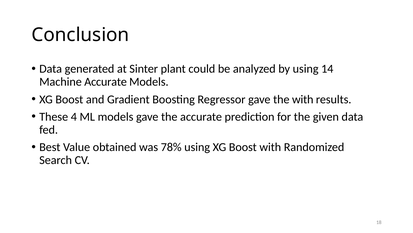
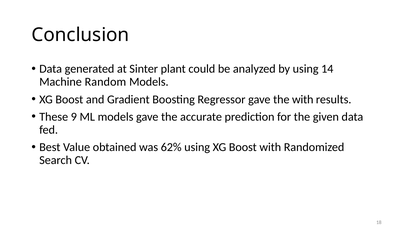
Machine Accurate: Accurate -> Random
4: 4 -> 9
78%: 78% -> 62%
